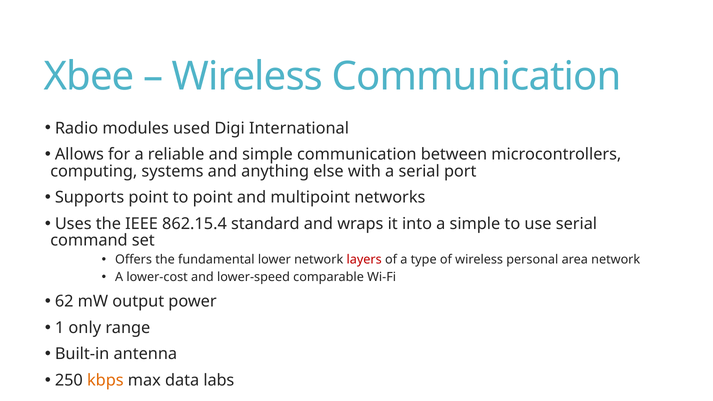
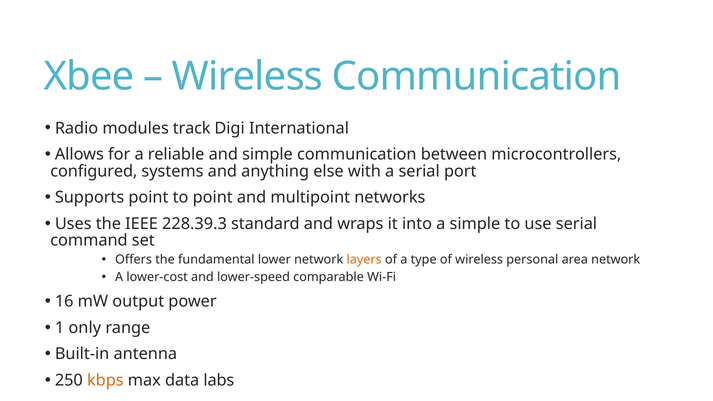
used: used -> track
computing: computing -> configured
862.15.4: 862.15.4 -> 228.39.3
layers colour: red -> orange
62: 62 -> 16
